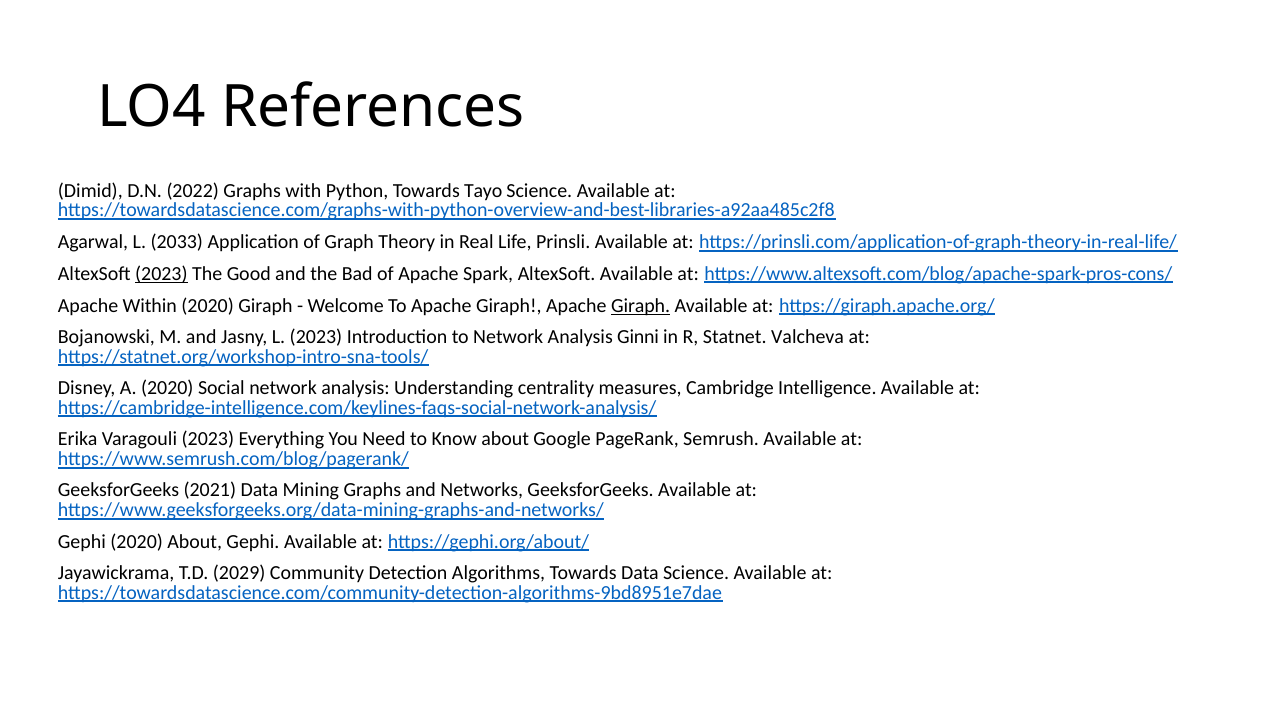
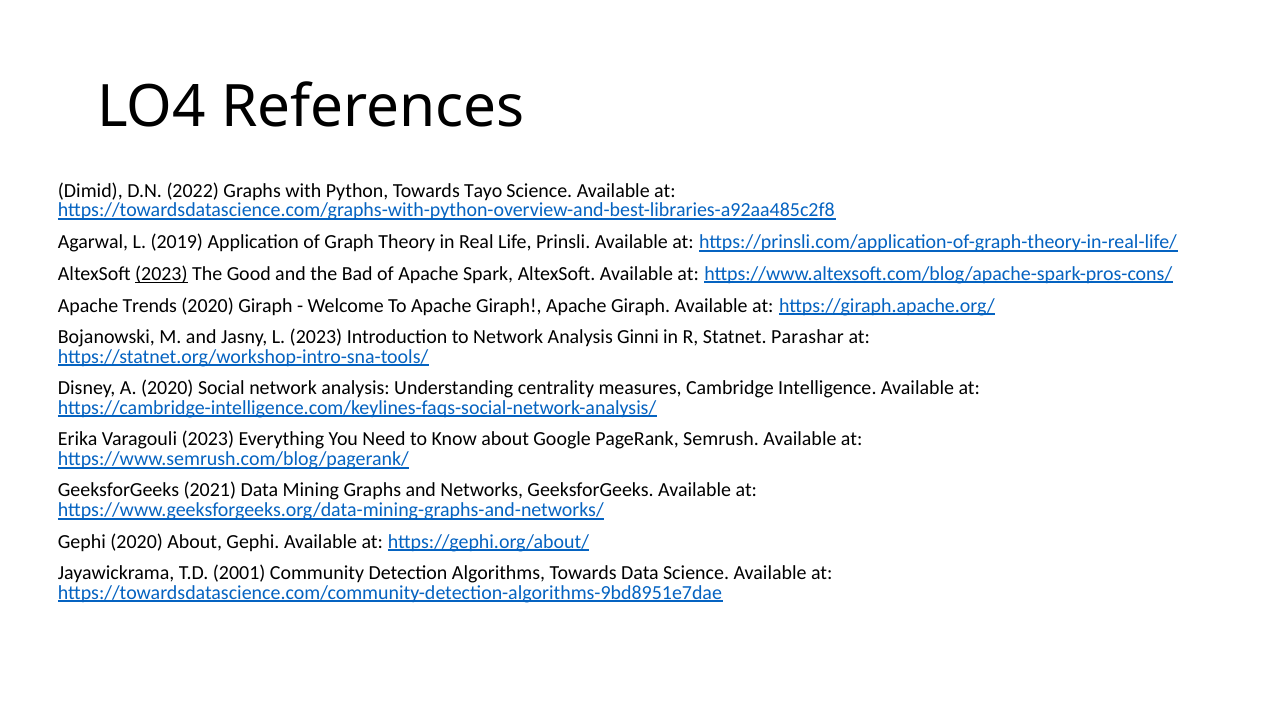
2033: 2033 -> 2019
Within: Within -> Trends
Giraph at (641, 306) underline: present -> none
Valcheva: Valcheva -> Parashar
2029: 2029 -> 2001
